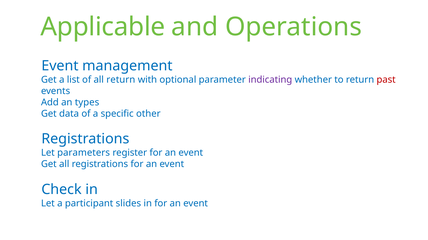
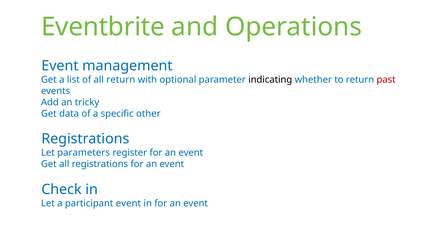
Applicable: Applicable -> Eventbrite
indicating colour: purple -> black
types: types -> tricky
participant slides: slides -> event
